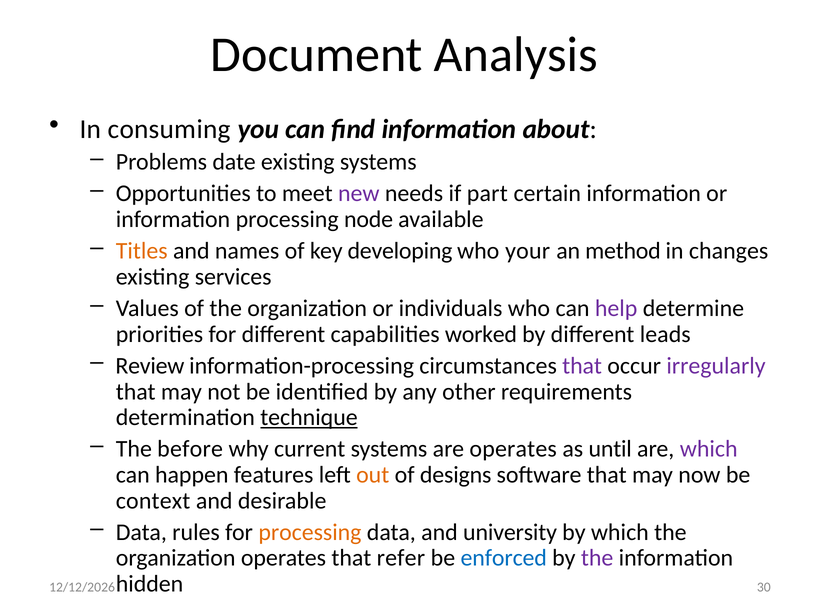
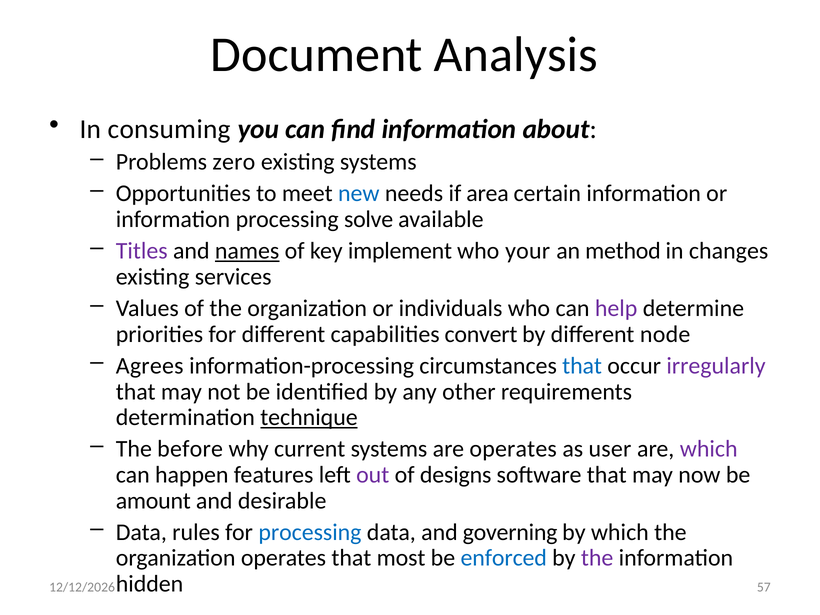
date: date -> zero
new colour: purple -> blue
part: part -> area
node: node -> solve
Titles colour: orange -> purple
names underline: none -> present
developing: developing -> implement
worked: worked -> convert
leads: leads -> node
Review: Review -> Agrees
that at (582, 366) colour: purple -> blue
until: until -> user
out colour: orange -> purple
context: context -> amount
processing at (310, 532) colour: orange -> blue
university: university -> governing
refer: refer -> most
30: 30 -> 57
